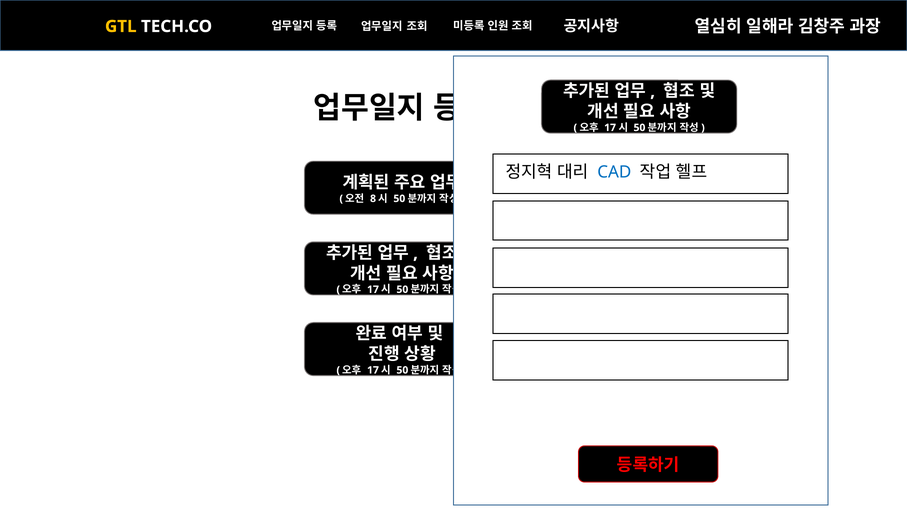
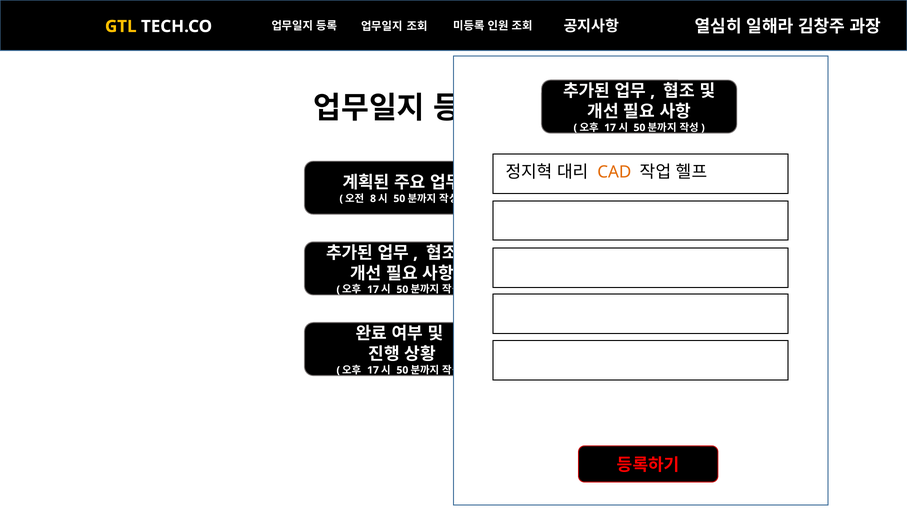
CAD colour: blue -> orange
